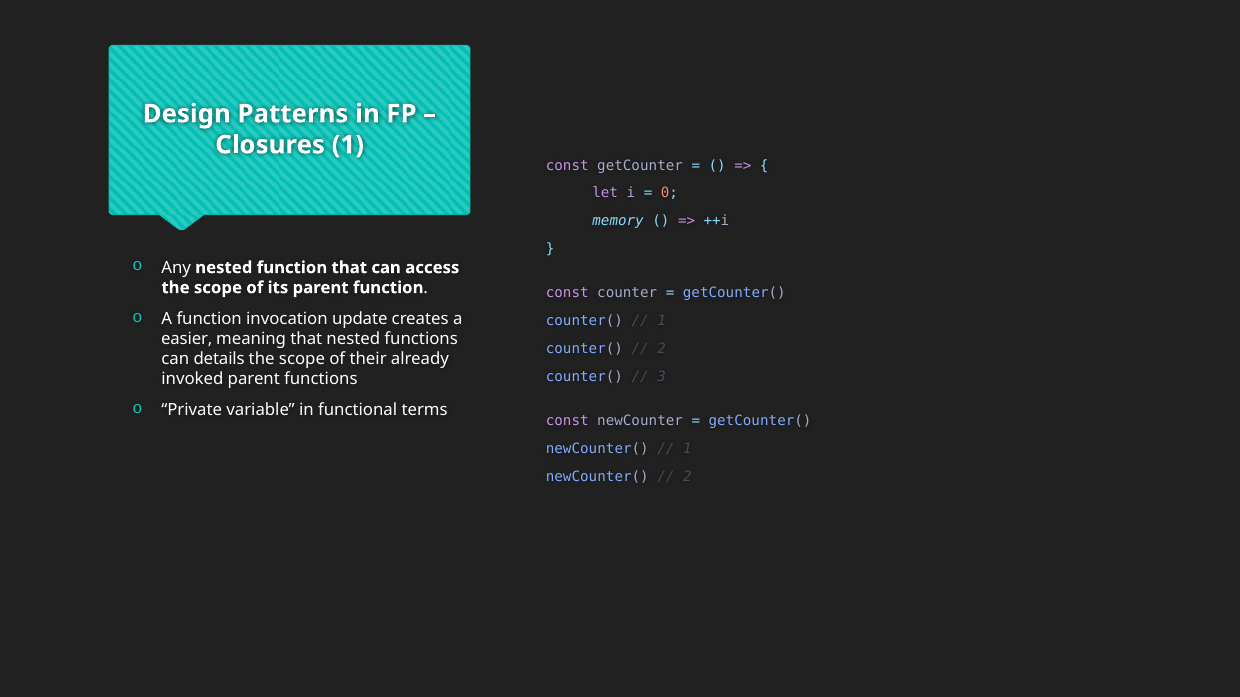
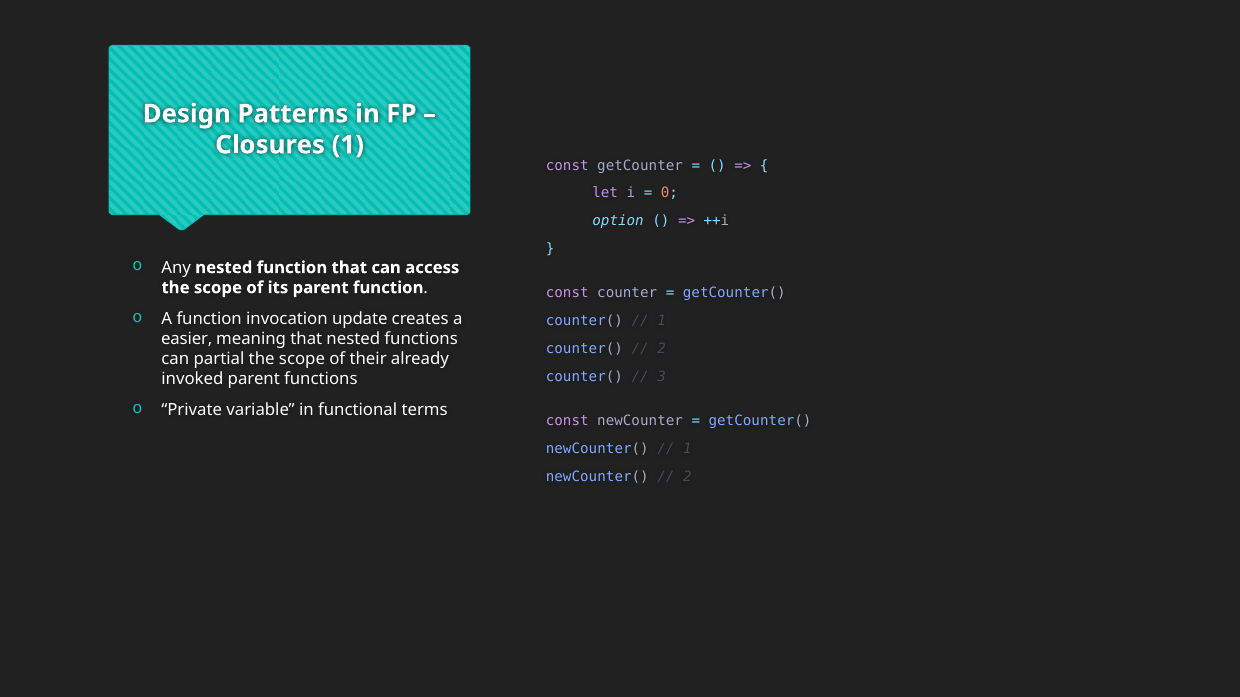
memory: memory -> option
details: details -> partial
